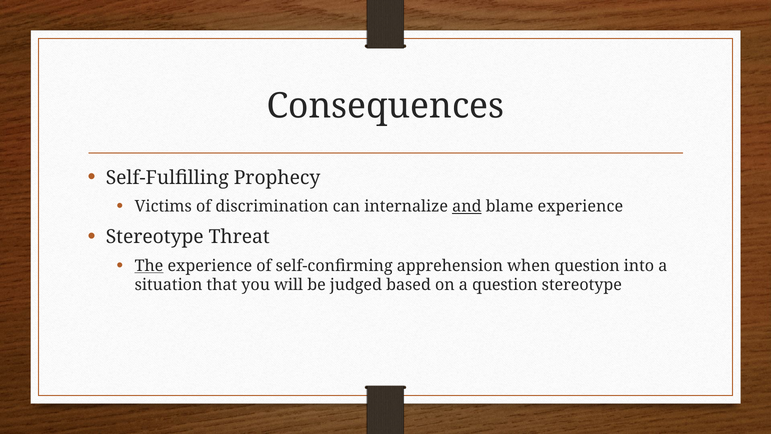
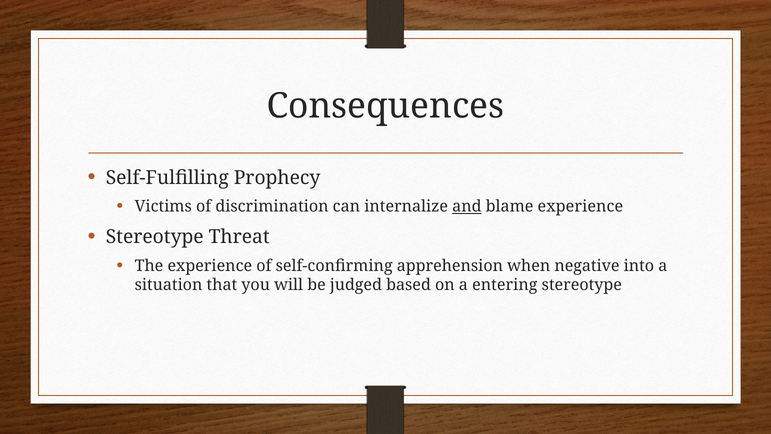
The underline: present -> none
when question: question -> negative
a question: question -> entering
